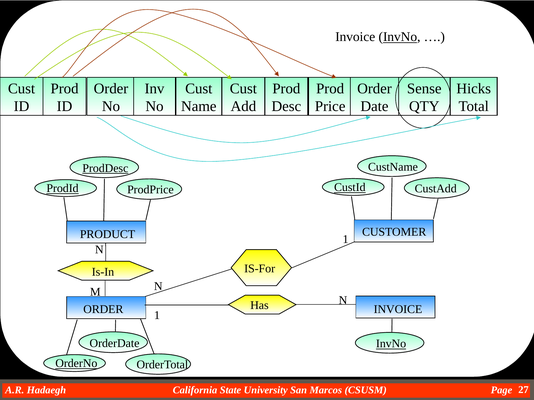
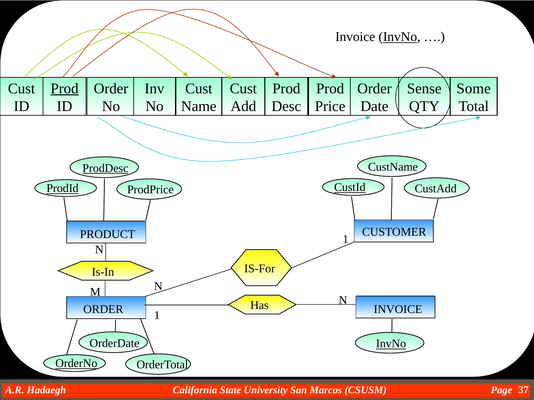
Prod at (65, 89) underline: none -> present
Hicks: Hicks -> Some
27: 27 -> 37
